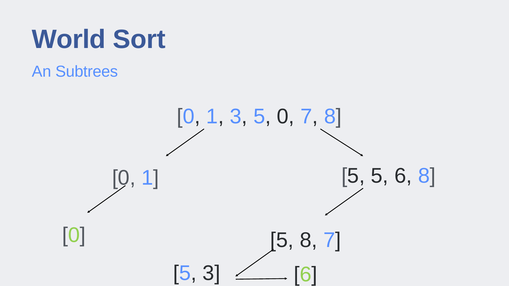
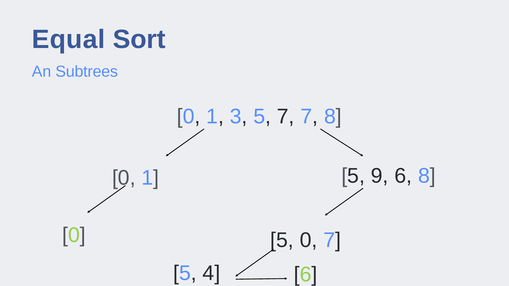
World: World -> Equal
5 0: 0 -> 7
5 5: 5 -> 9
5 8: 8 -> 0
5 3: 3 -> 4
